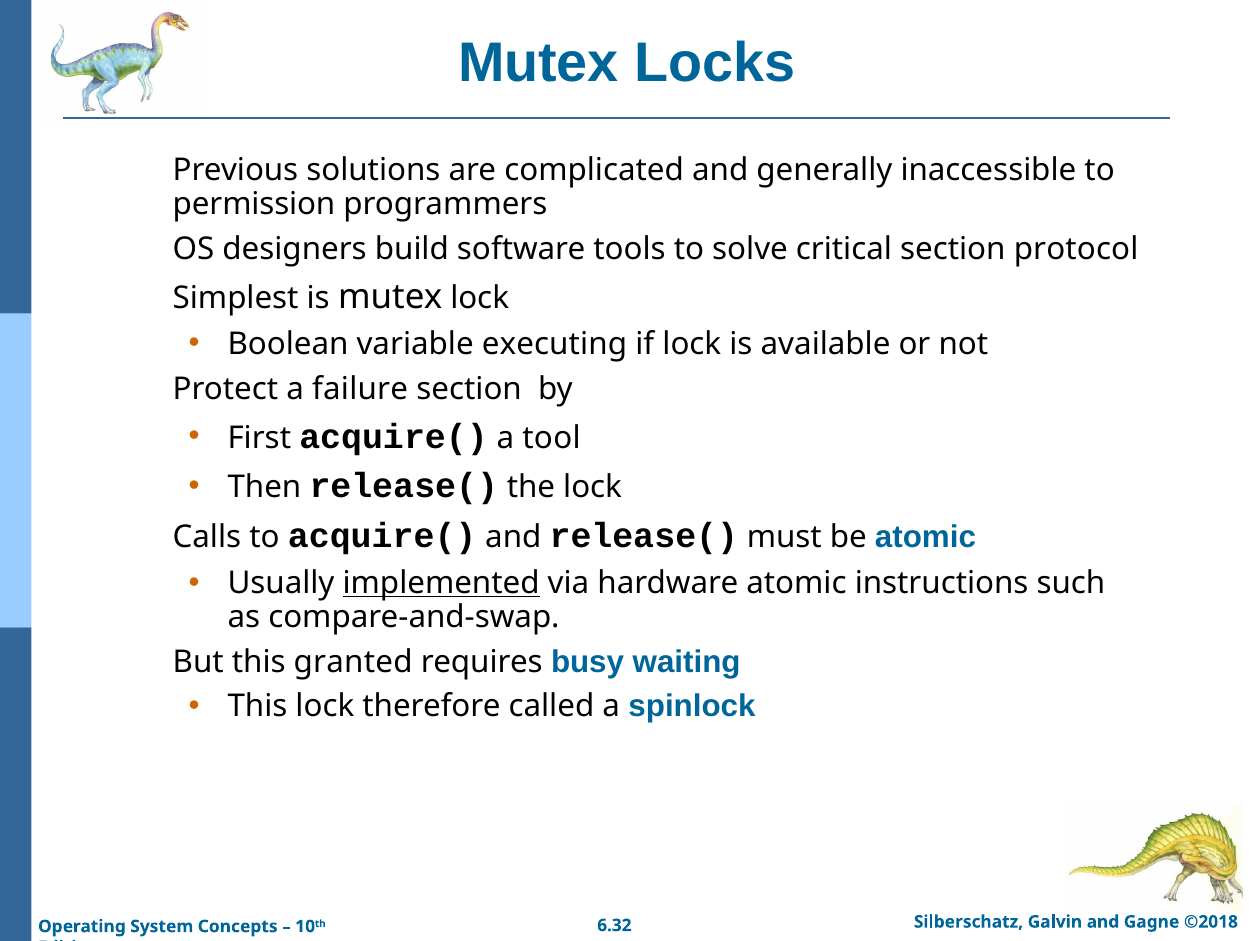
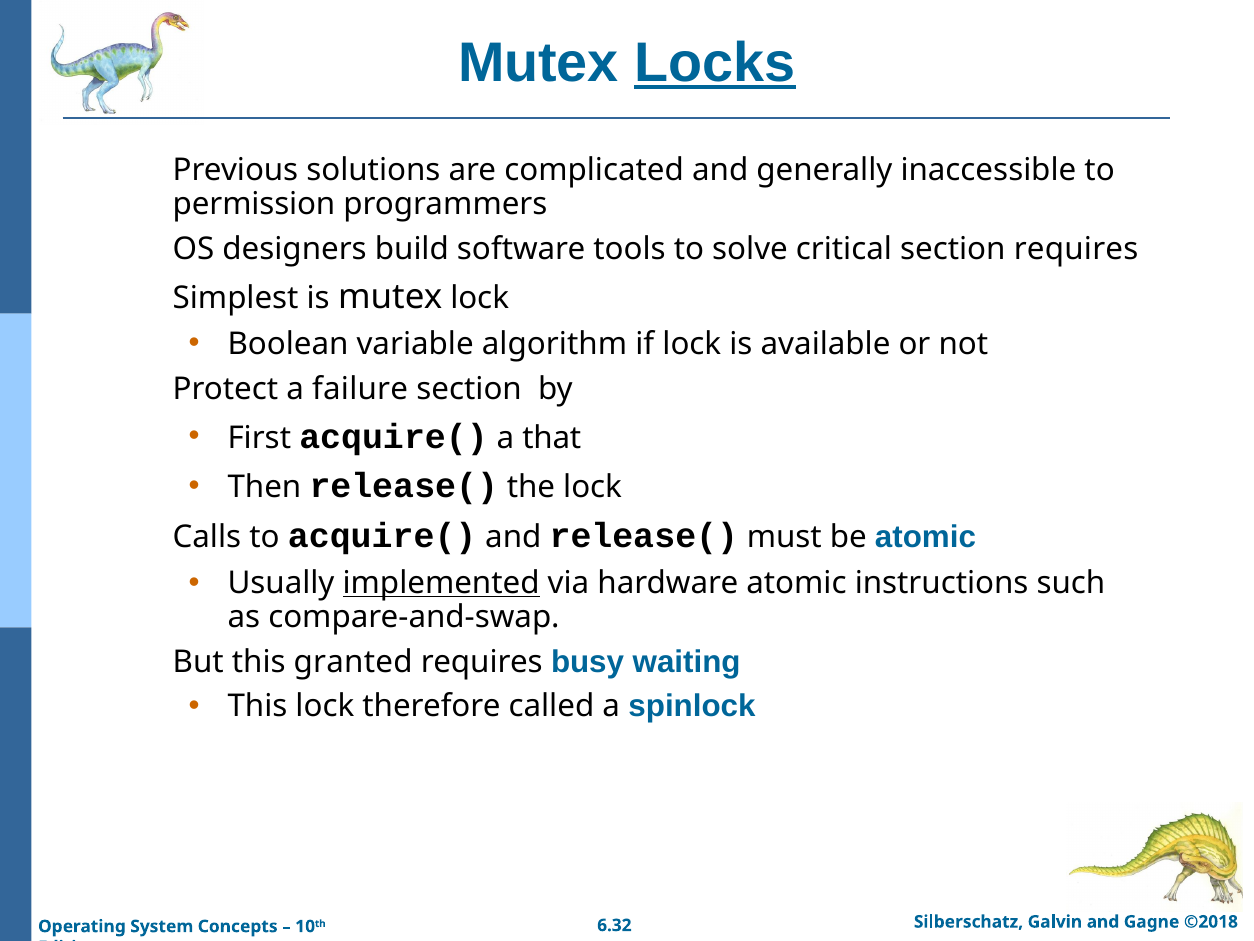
Locks underline: none -> present
section protocol: protocol -> requires
executing: executing -> algorithm
tool: tool -> that
